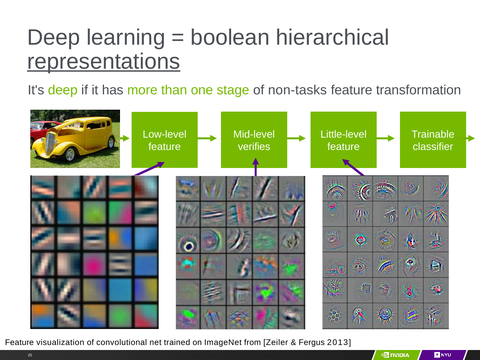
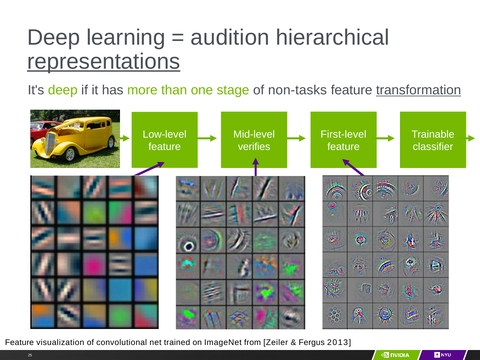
boolean: boolean -> audition
transformation underline: none -> present
Little-level: Little-level -> First-level
